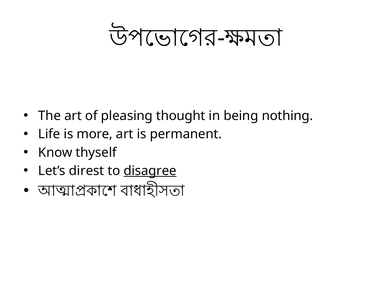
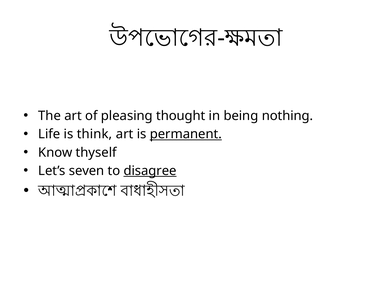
more: more -> think
permanent underline: none -> present
direst: direst -> seven
